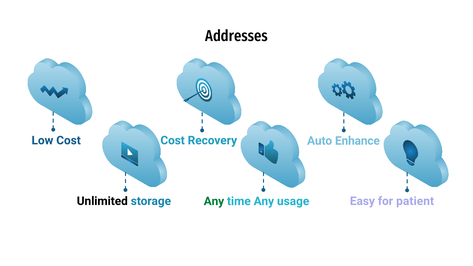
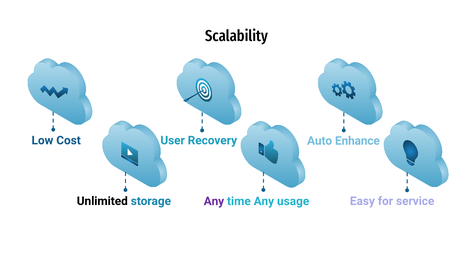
Addresses: Addresses -> Scalability
Cost at (173, 140): Cost -> User
patient: patient -> service
Any at (214, 201) colour: green -> purple
